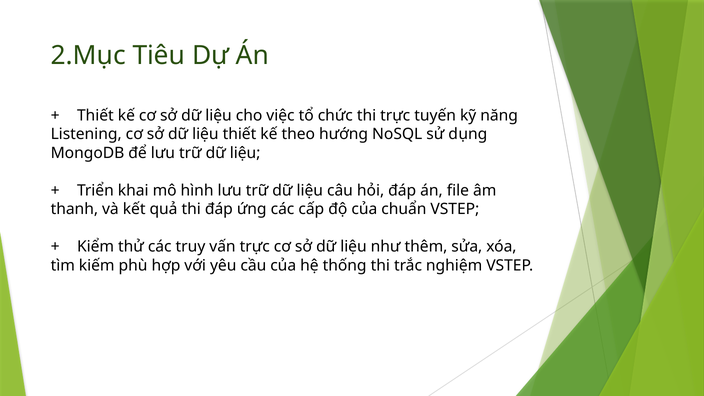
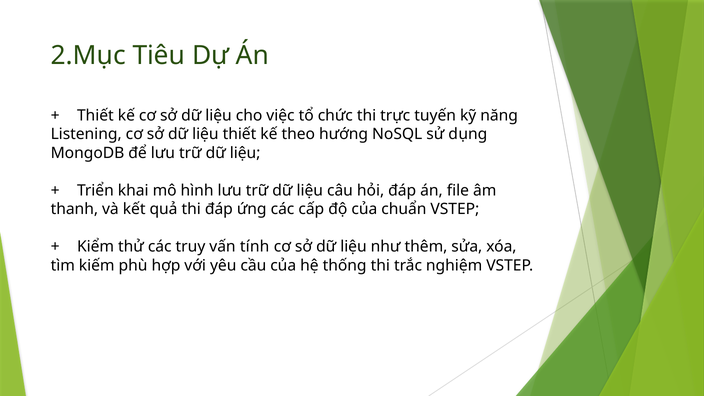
vấn trực: trực -> tính
